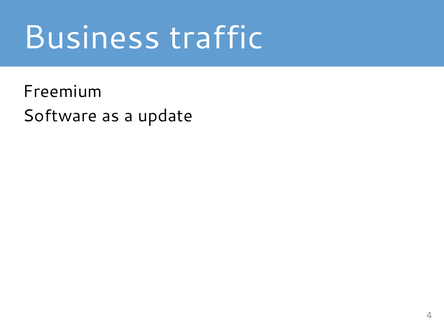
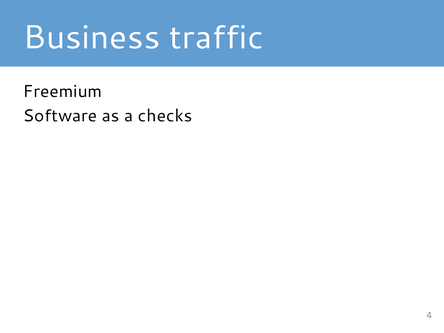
update: update -> checks
